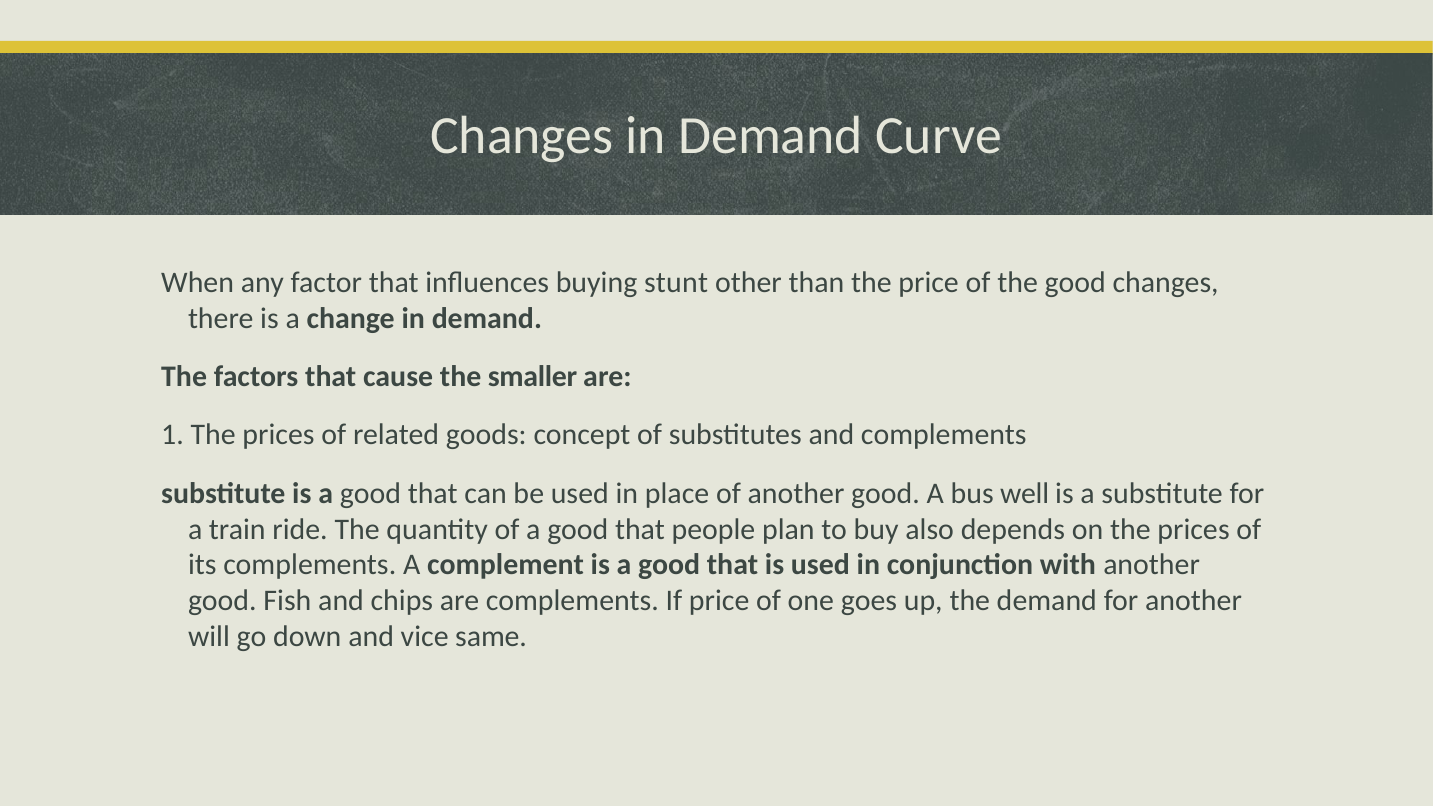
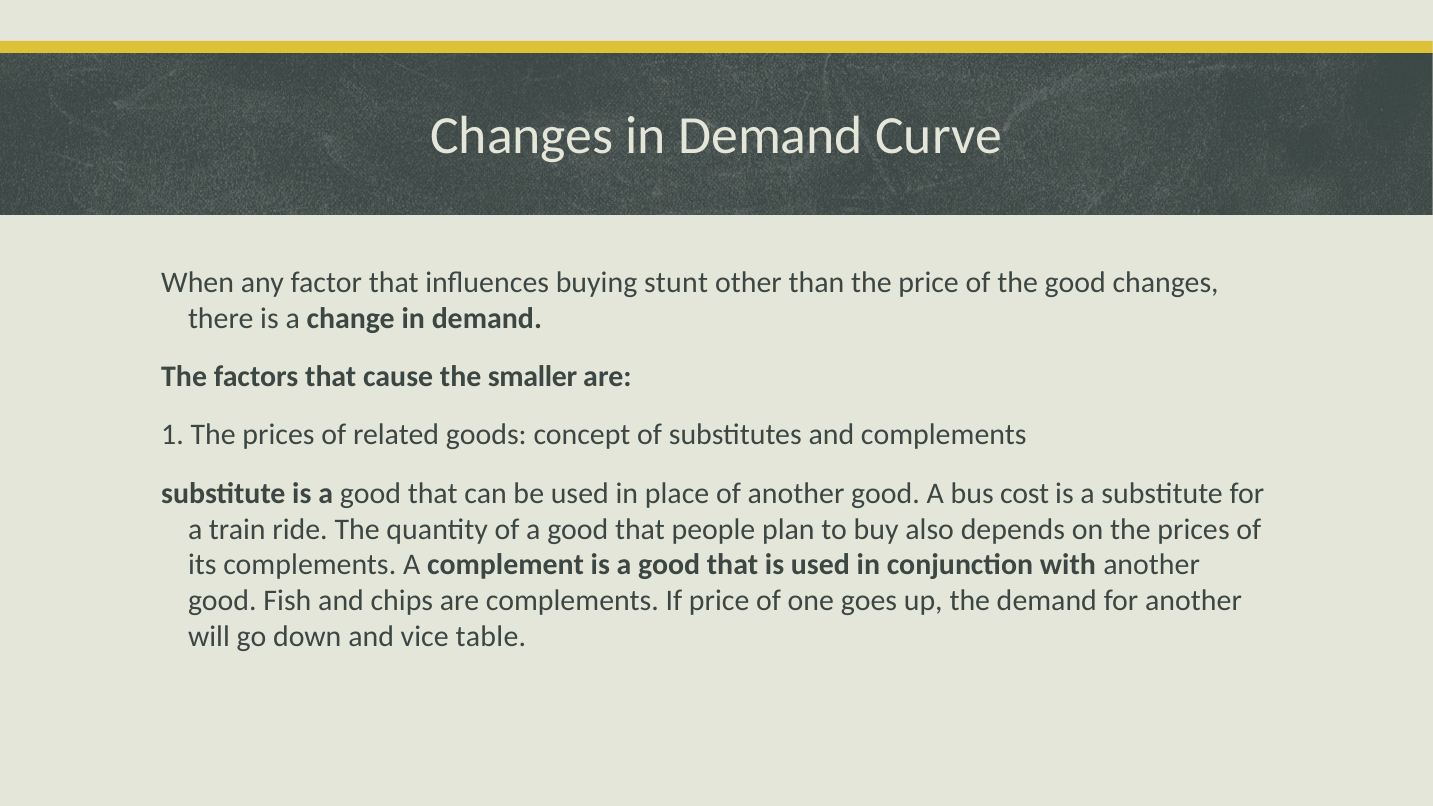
well: well -> cost
same: same -> table
